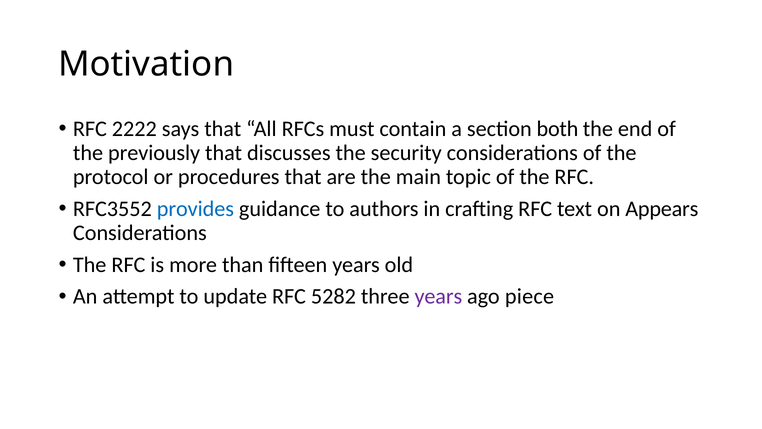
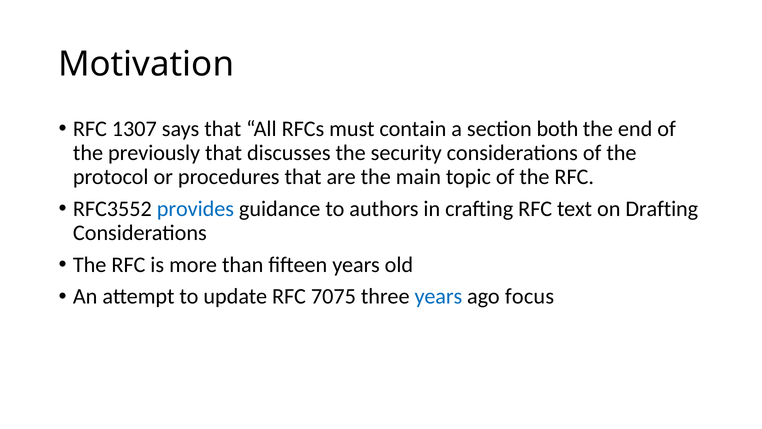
2222: 2222 -> 1307
Appears: Appears -> Drafting
5282: 5282 -> 7075
years at (438, 296) colour: purple -> blue
piece: piece -> focus
